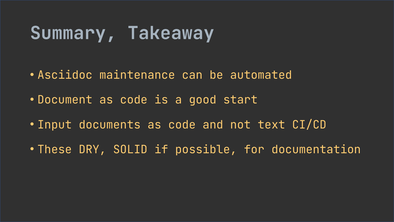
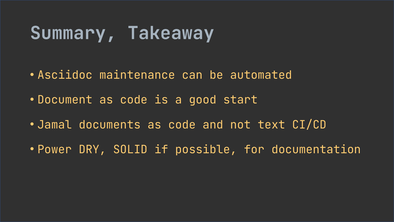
Input: Input -> Jamal
These: These -> Power
